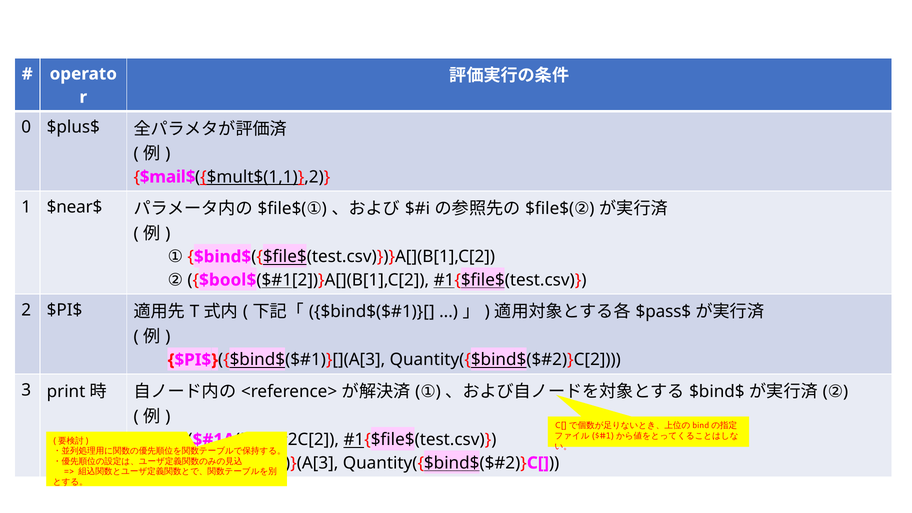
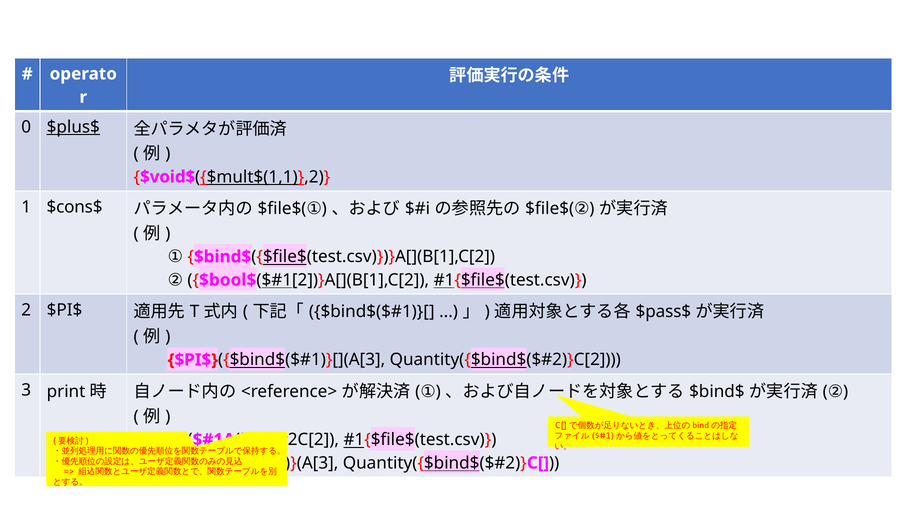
$plus$ underline: none -> present
$mail$: $mail$ -> $void$
$near$: $near$ -> $cons$
